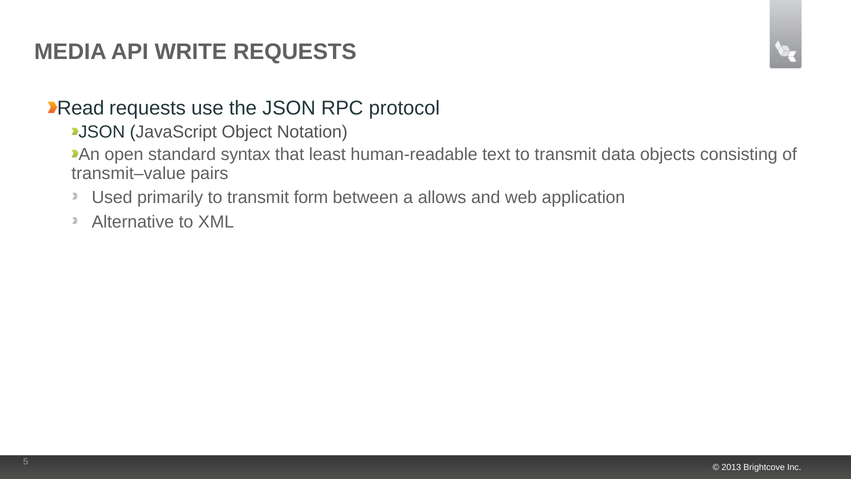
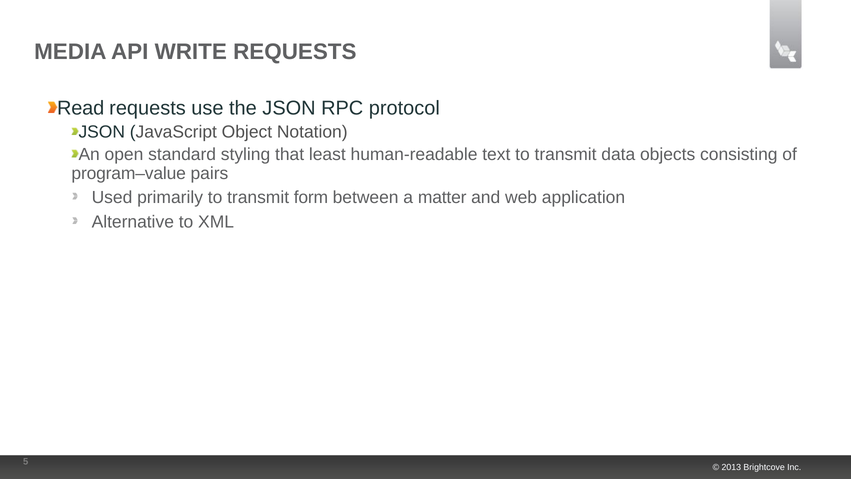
syntax: syntax -> styling
transmit–value: transmit–value -> program–value
allows: allows -> matter
